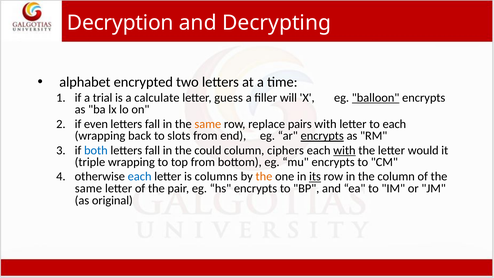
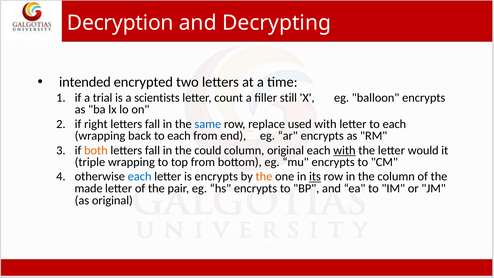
alphabet: alphabet -> intended
calculate: calculate -> scientists
guess: guess -> count
will: will -> still
balloon underline: present -> none
even: even -> right
same at (208, 124) colour: orange -> blue
pairs: pairs -> used
back to slots: slots -> each
encrypts at (322, 136) underline: present -> none
both colour: blue -> orange
column ciphers: ciphers -> original
is columns: columns -> encrypts
same at (88, 188): same -> made
